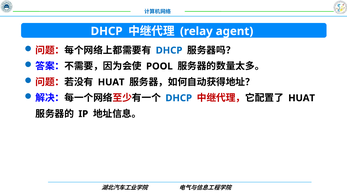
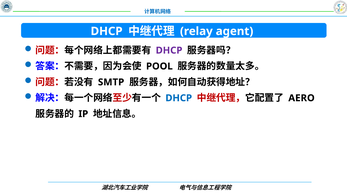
DHCP at (169, 50) colour: blue -> purple
HUAT at (111, 82): HUAT -> SMTP
HUAT at (302, 98): HUAT -> AERO
